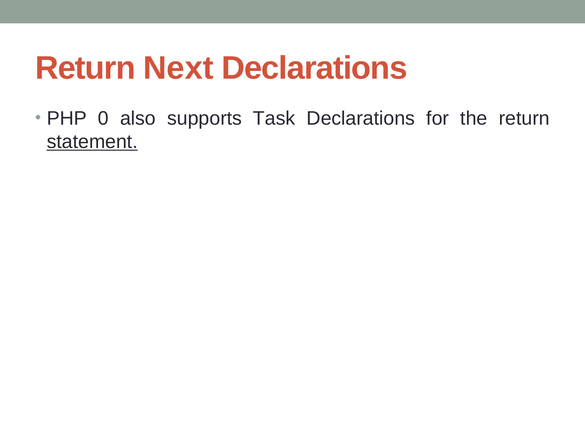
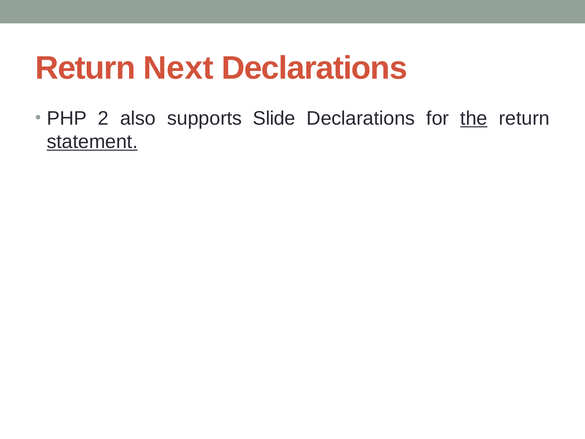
0: 0 -> 2
Task: Task -> Slide
the underline: none -> present
